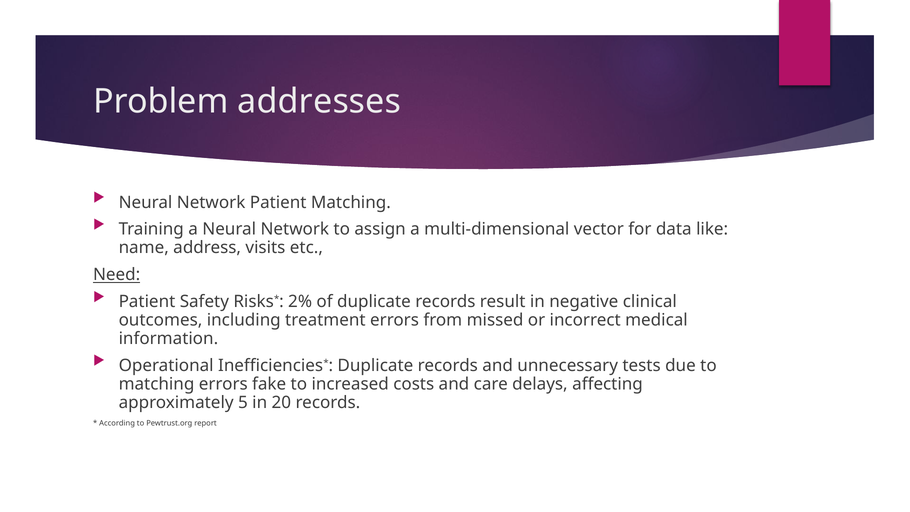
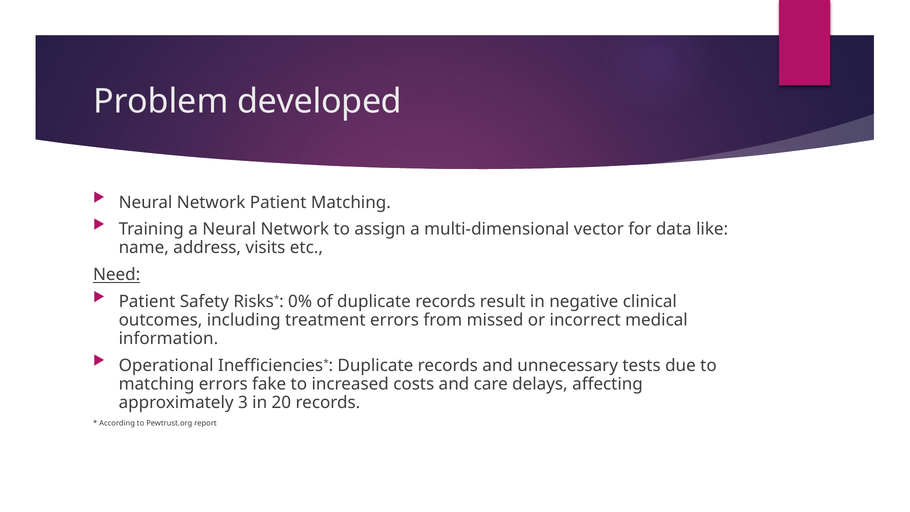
addresses: addresses -> developed
2%: 2% -> 0%
5: 5 -> 3
